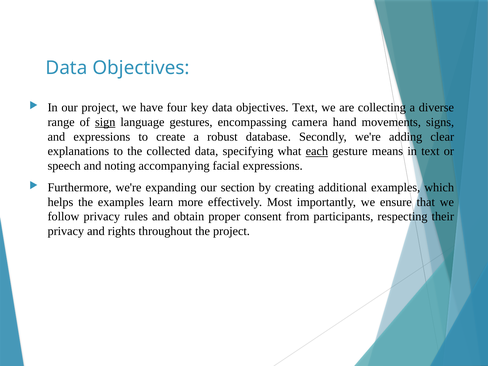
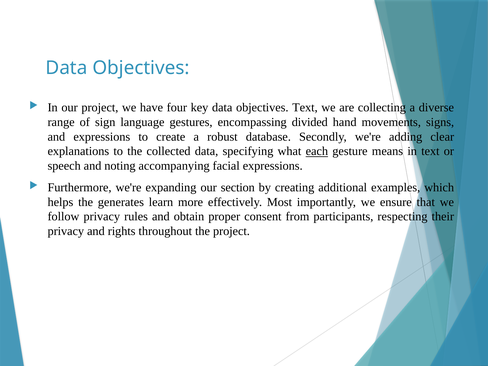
sign underline: present -> none
camera: camera -> divided
the examples: examples -> generates
